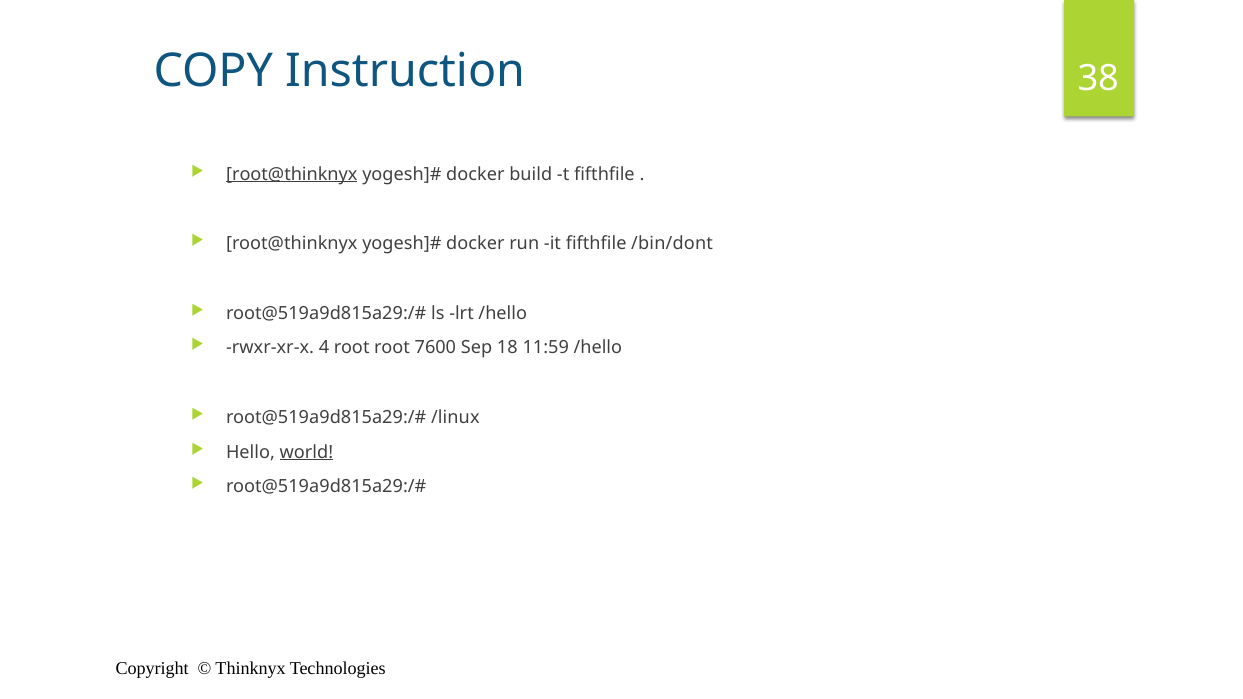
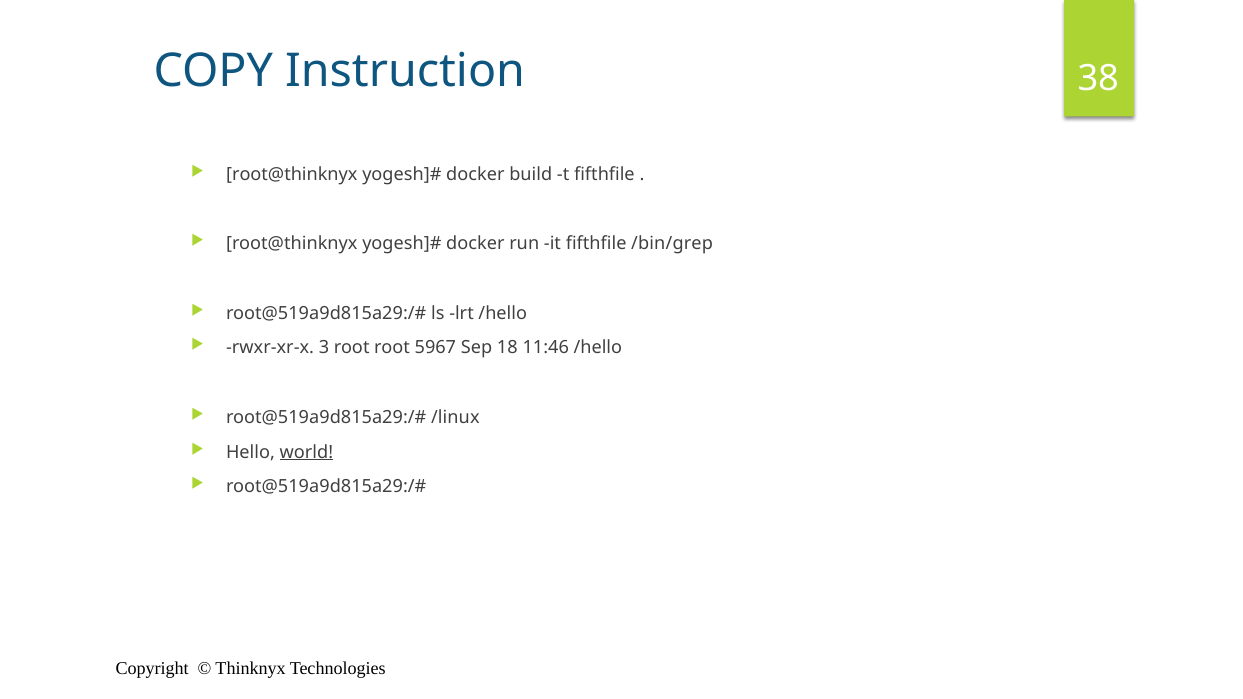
root@thinknyx at (292, 174) underline: present -> none
/bin/dont: /bin/dont -> /bin/grep
4: 4 -> 3
7600: 7600 -> 5967
11:59: 11:59 -> 11:46
